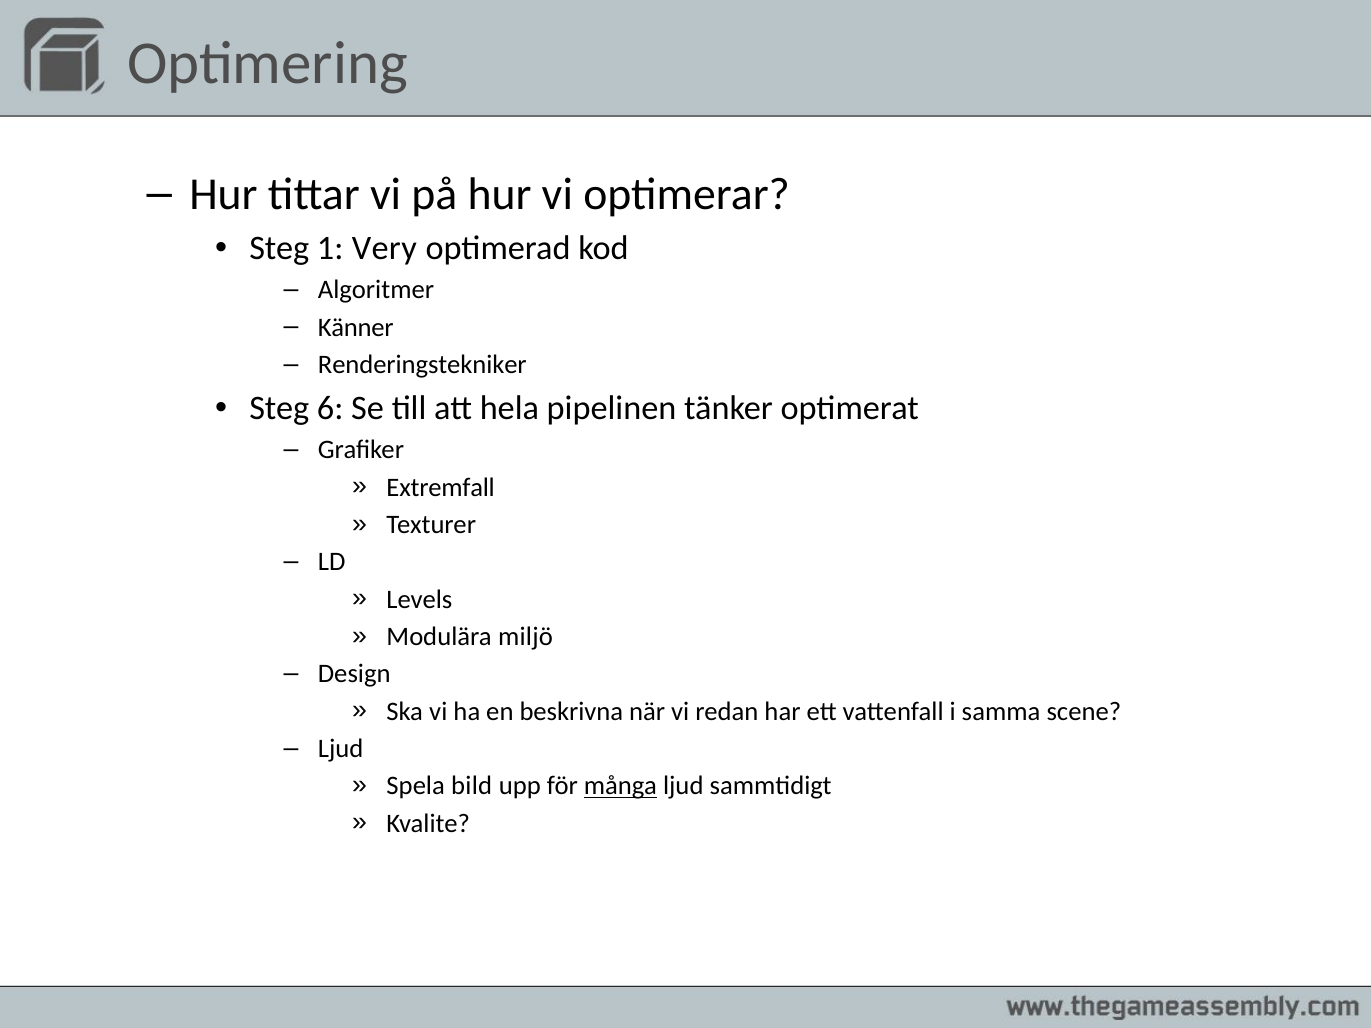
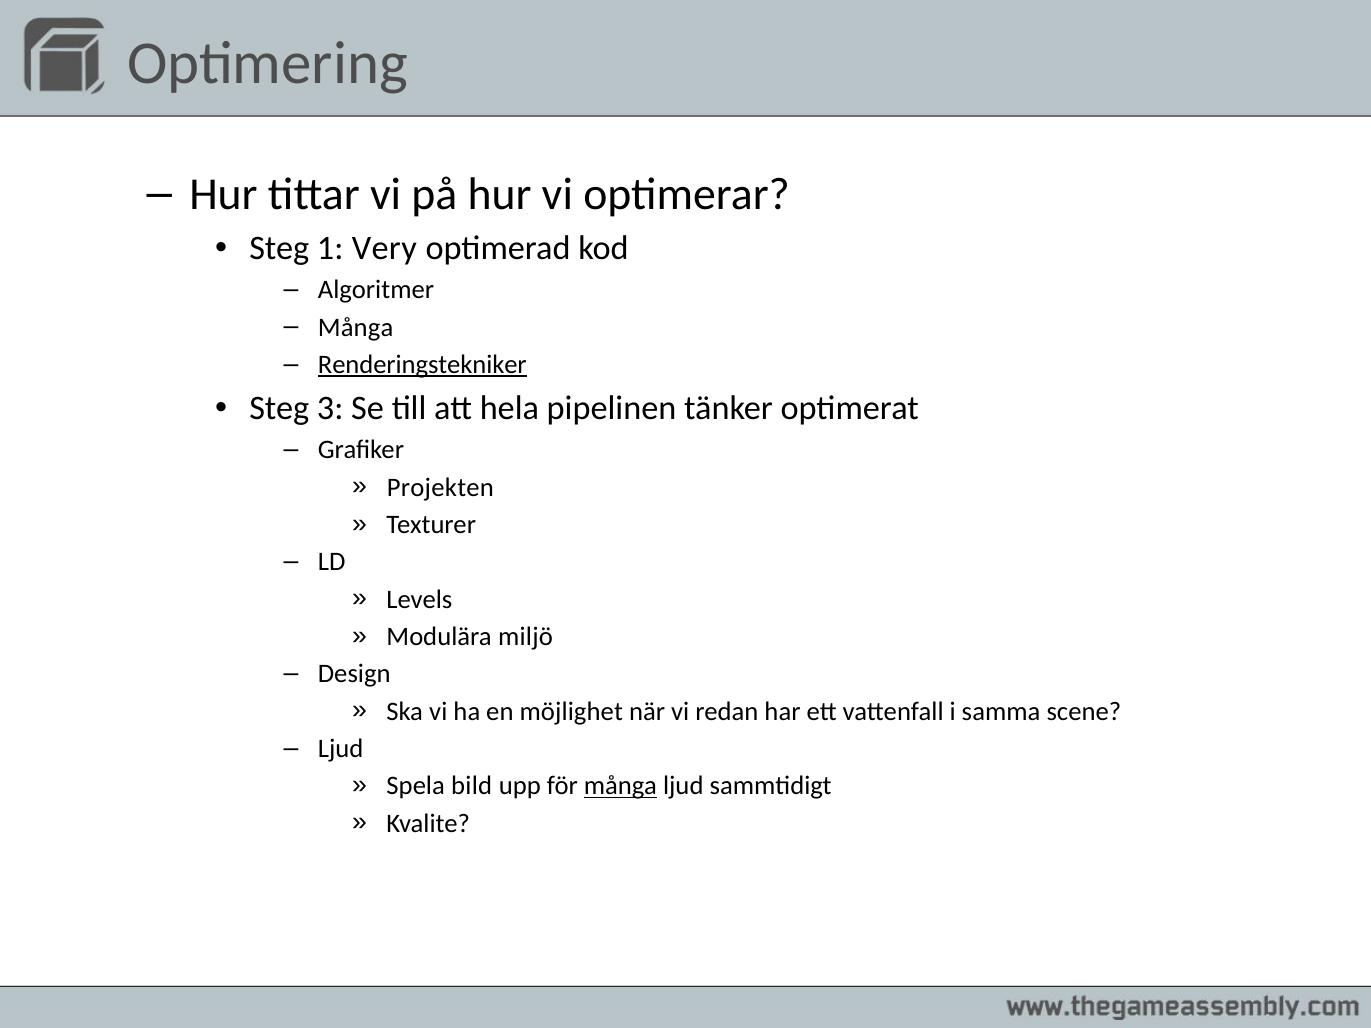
Känner at (356, 327): Känner -> Många
Renderingstekniker underline: none -> present
6: 6 -> 3
Extremfall: Extremfall -> Projekten
beskrivna: beskrivna -> möjlighet
